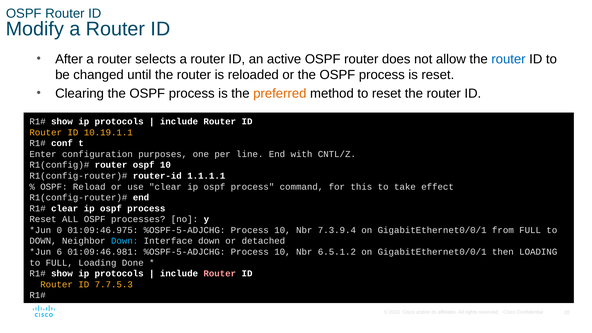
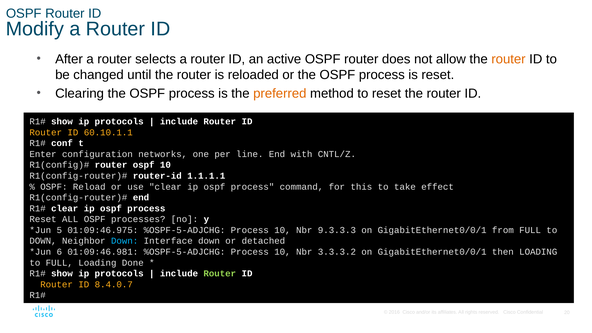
router at (508, 59) colour: blue -> orange
10.19.1.1: 10.19.1.1 -> 60.10.1.1
purposes: purposes -> networks
0: 0 -> 5
7.3.9.4: 7.3.9.4 -> 9.3.3.3
6.5.1.2: 6.5.1.2 -> 3.3.3.2
Router at (220, 274) colour: pink -> light green
7.7.5.3: 7.7.5.3 -> 8.4.0.7
